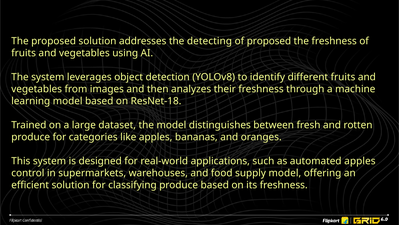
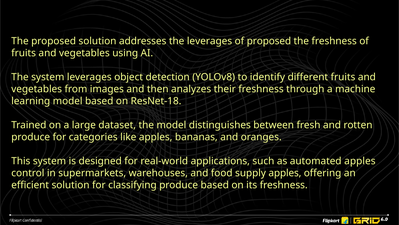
the detecting: detecting -> leverages
supply model: model -> apples
